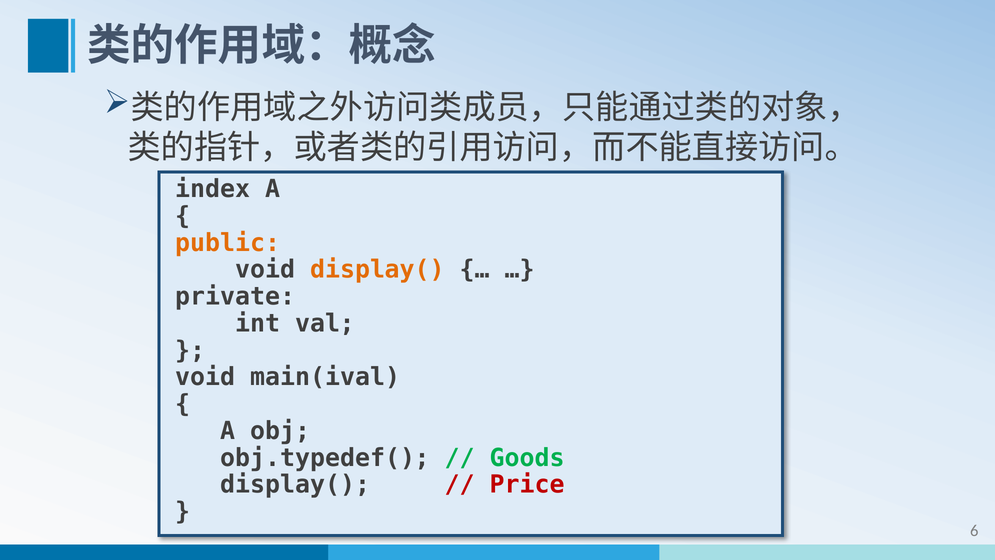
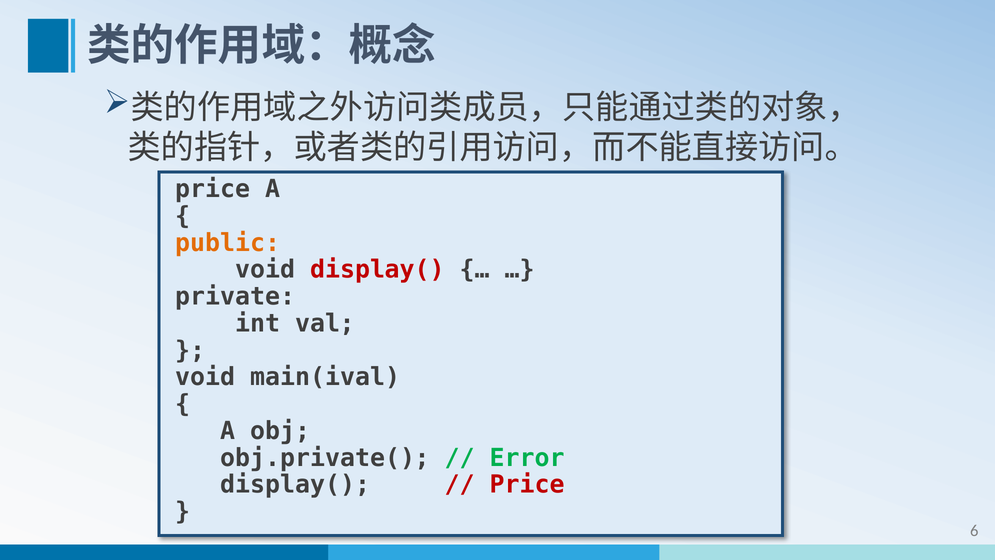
index at (213, 189): index -> price
display( at (378, 270) colour: orange -> red
obj.typedef(: obj.typedef( -> obj.private(
Goods: Goods -> Error
